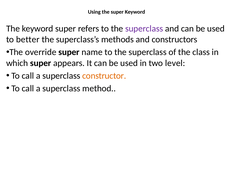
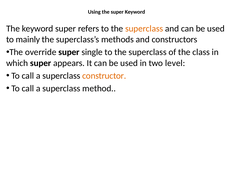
superclass at (144, 29) colour: purple -> orange
better: better -> mainly
name: name -> single
